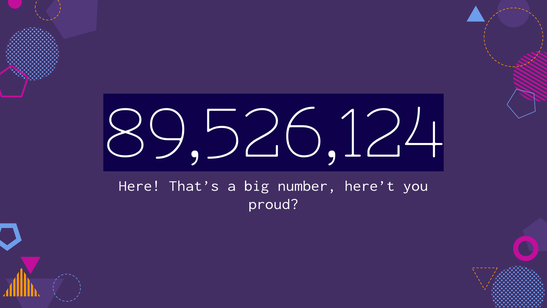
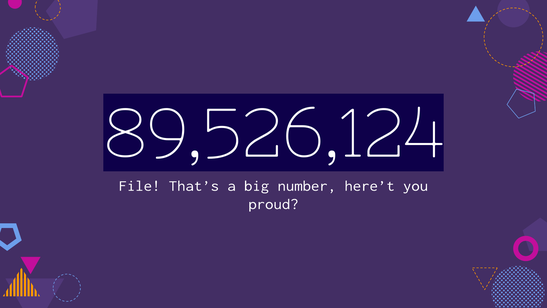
Here: Here -> File
